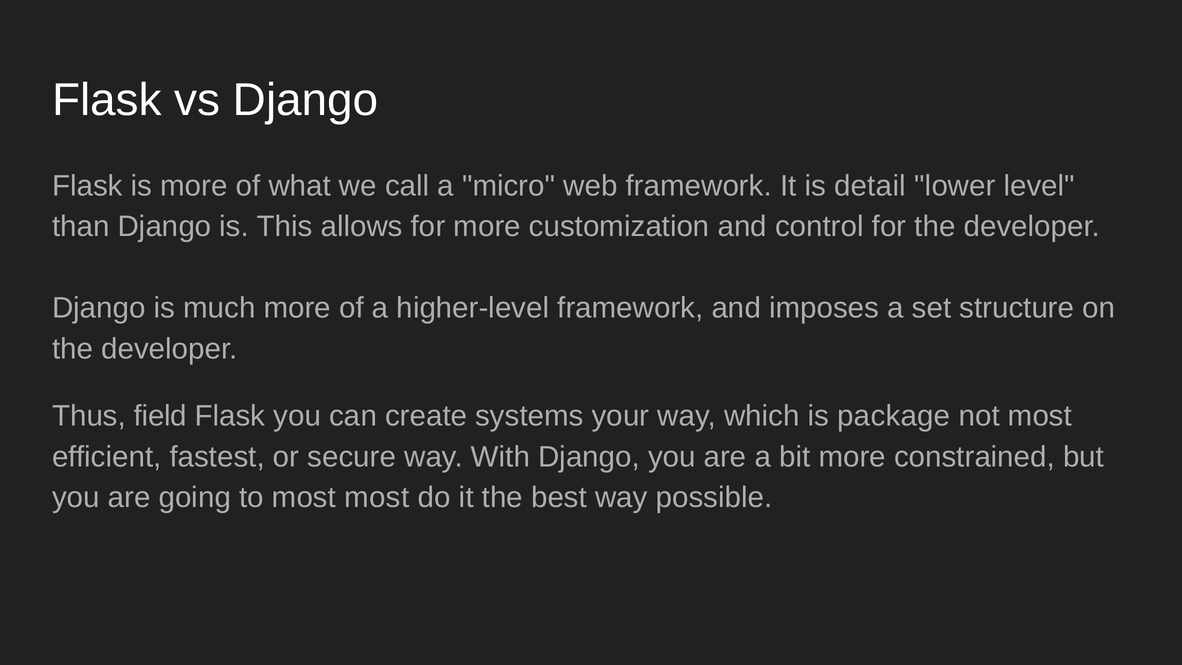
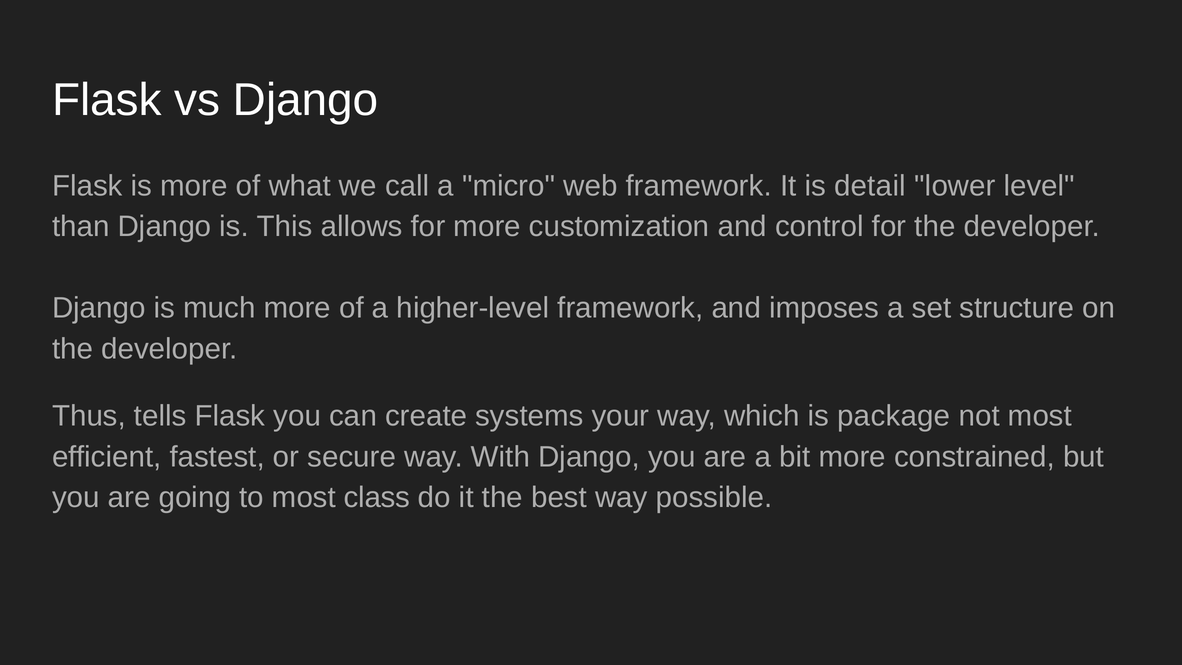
field: field -> tells
most most: most -> class
